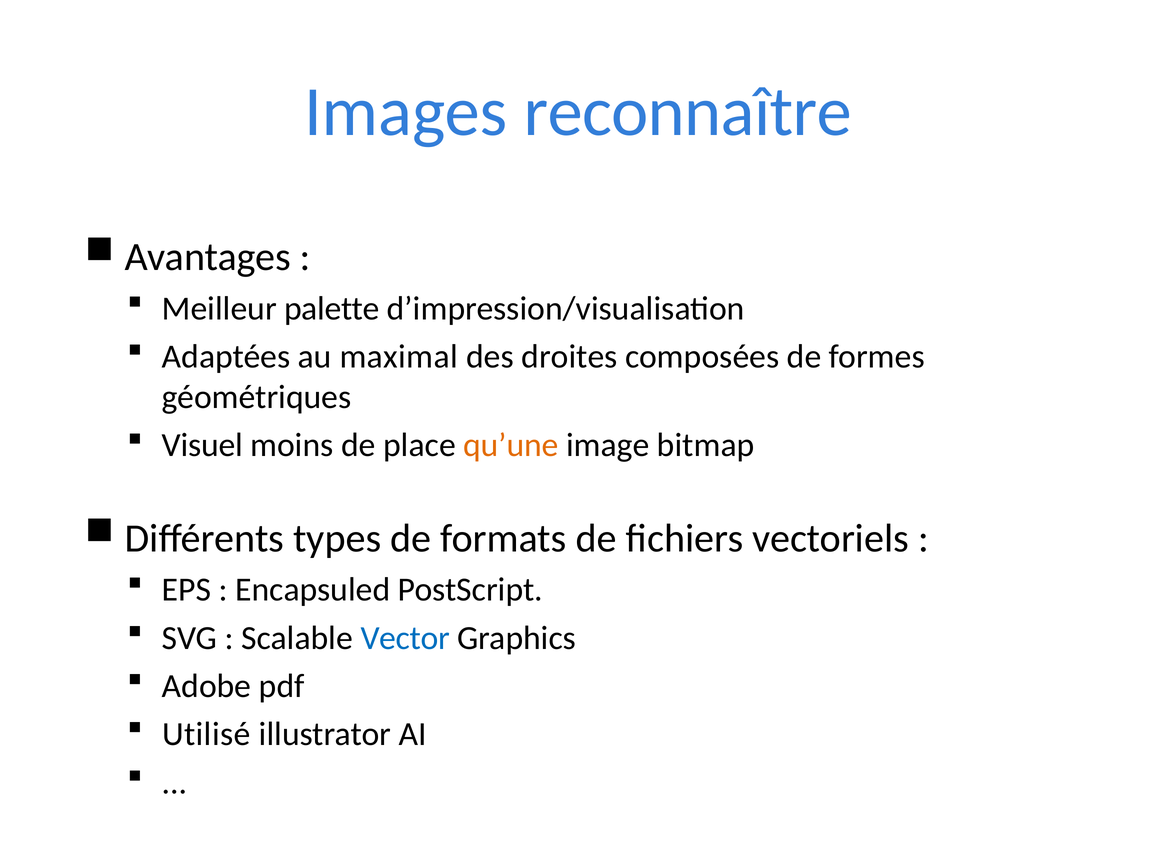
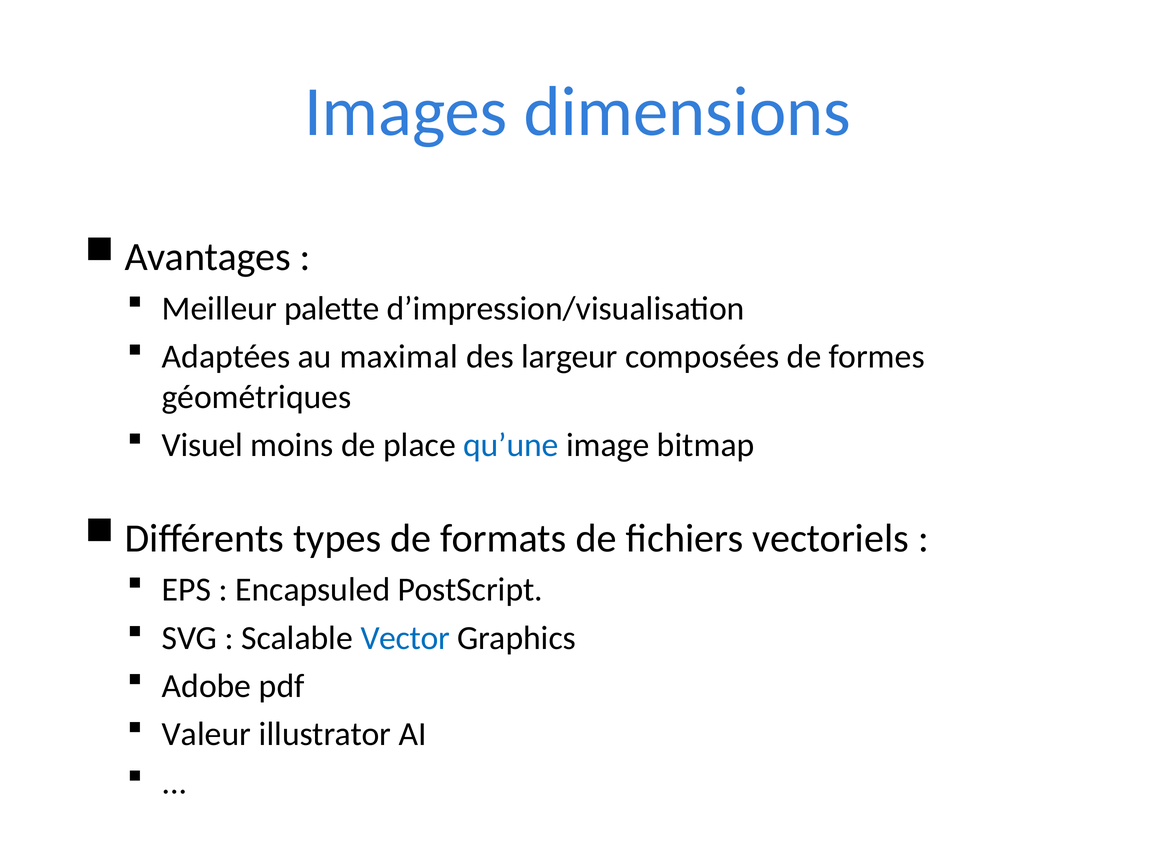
reconnaître: reconnaître -> dimensions
droites: droites -> largeur
qu’une colour: orange -> blue
Utilisé: Utilisé -> Valeur
